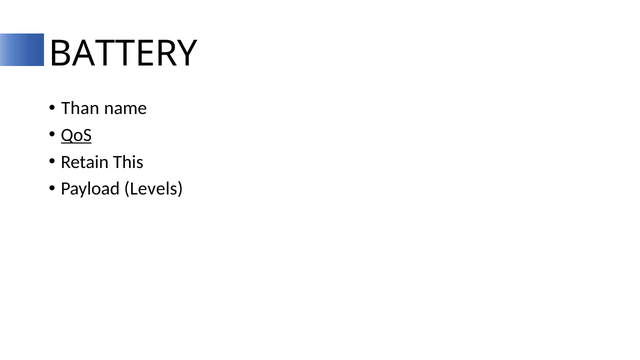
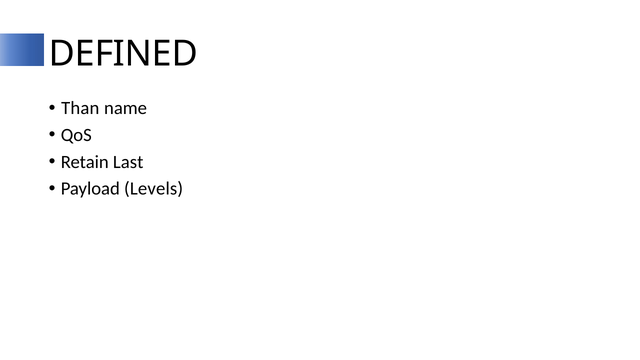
BATTERY: BATTERY -> DEFINED
QoS underline: present -> none
This: This -> Last
